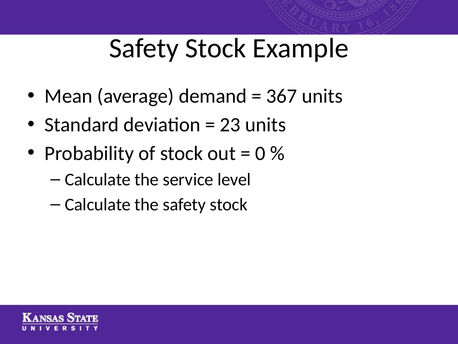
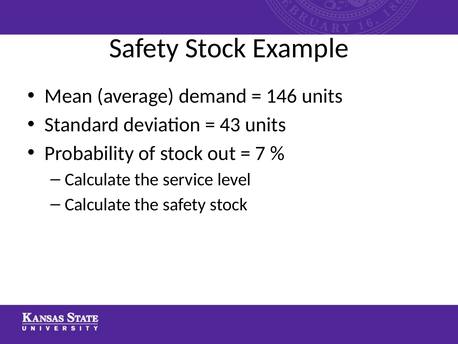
367: 367 -> 146
23: 23 -> 43
0: 0 -> 7
